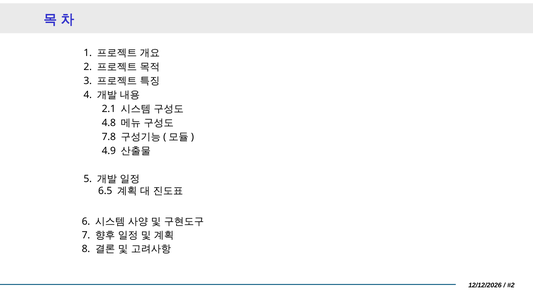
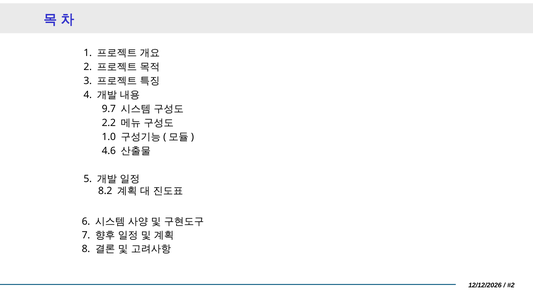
2.1: 2.1 -> 9.7
4.8: 4.8 -> 2.2
7.8: 7.8 -> 1.0
4.9: 4.9 -> 4.6
6.5: 6.5 -> 8.2
